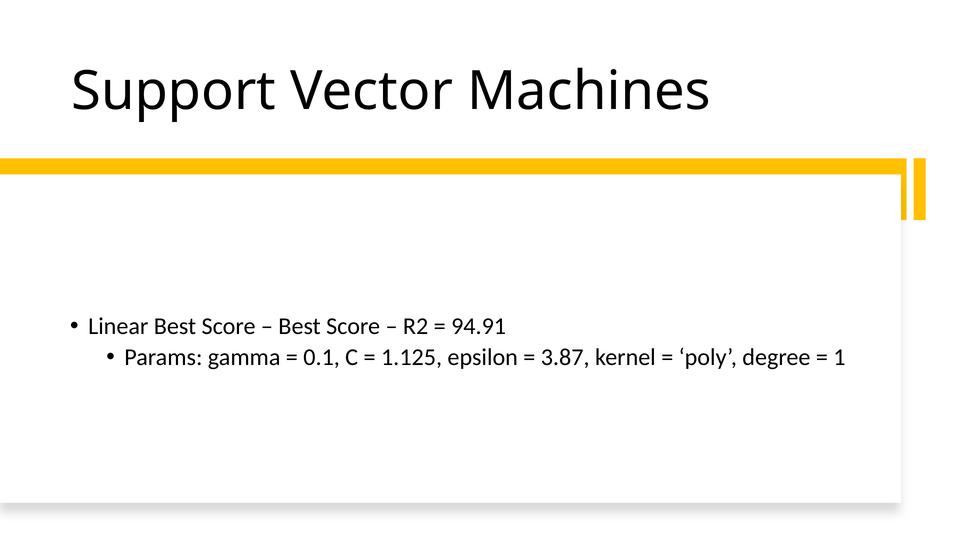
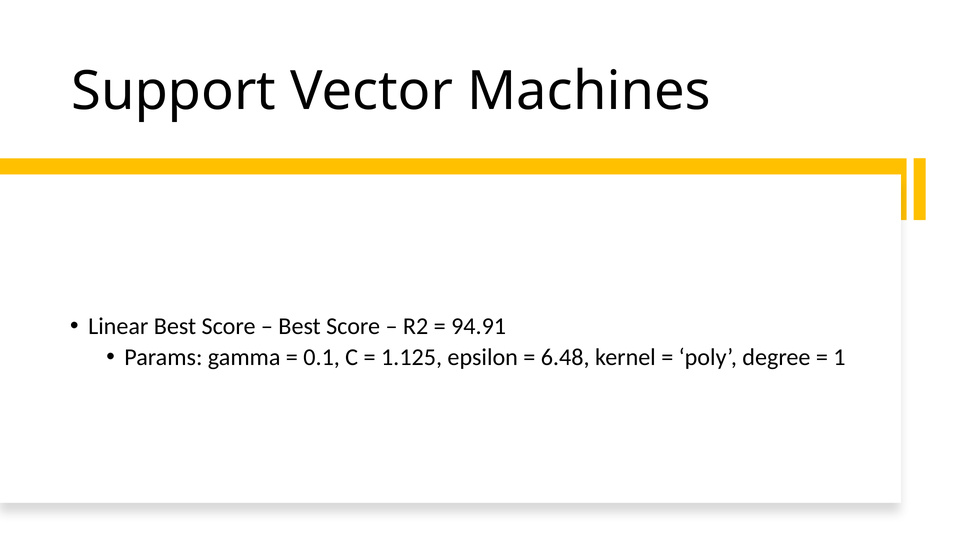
3.87: 3.87 -> 6.48
